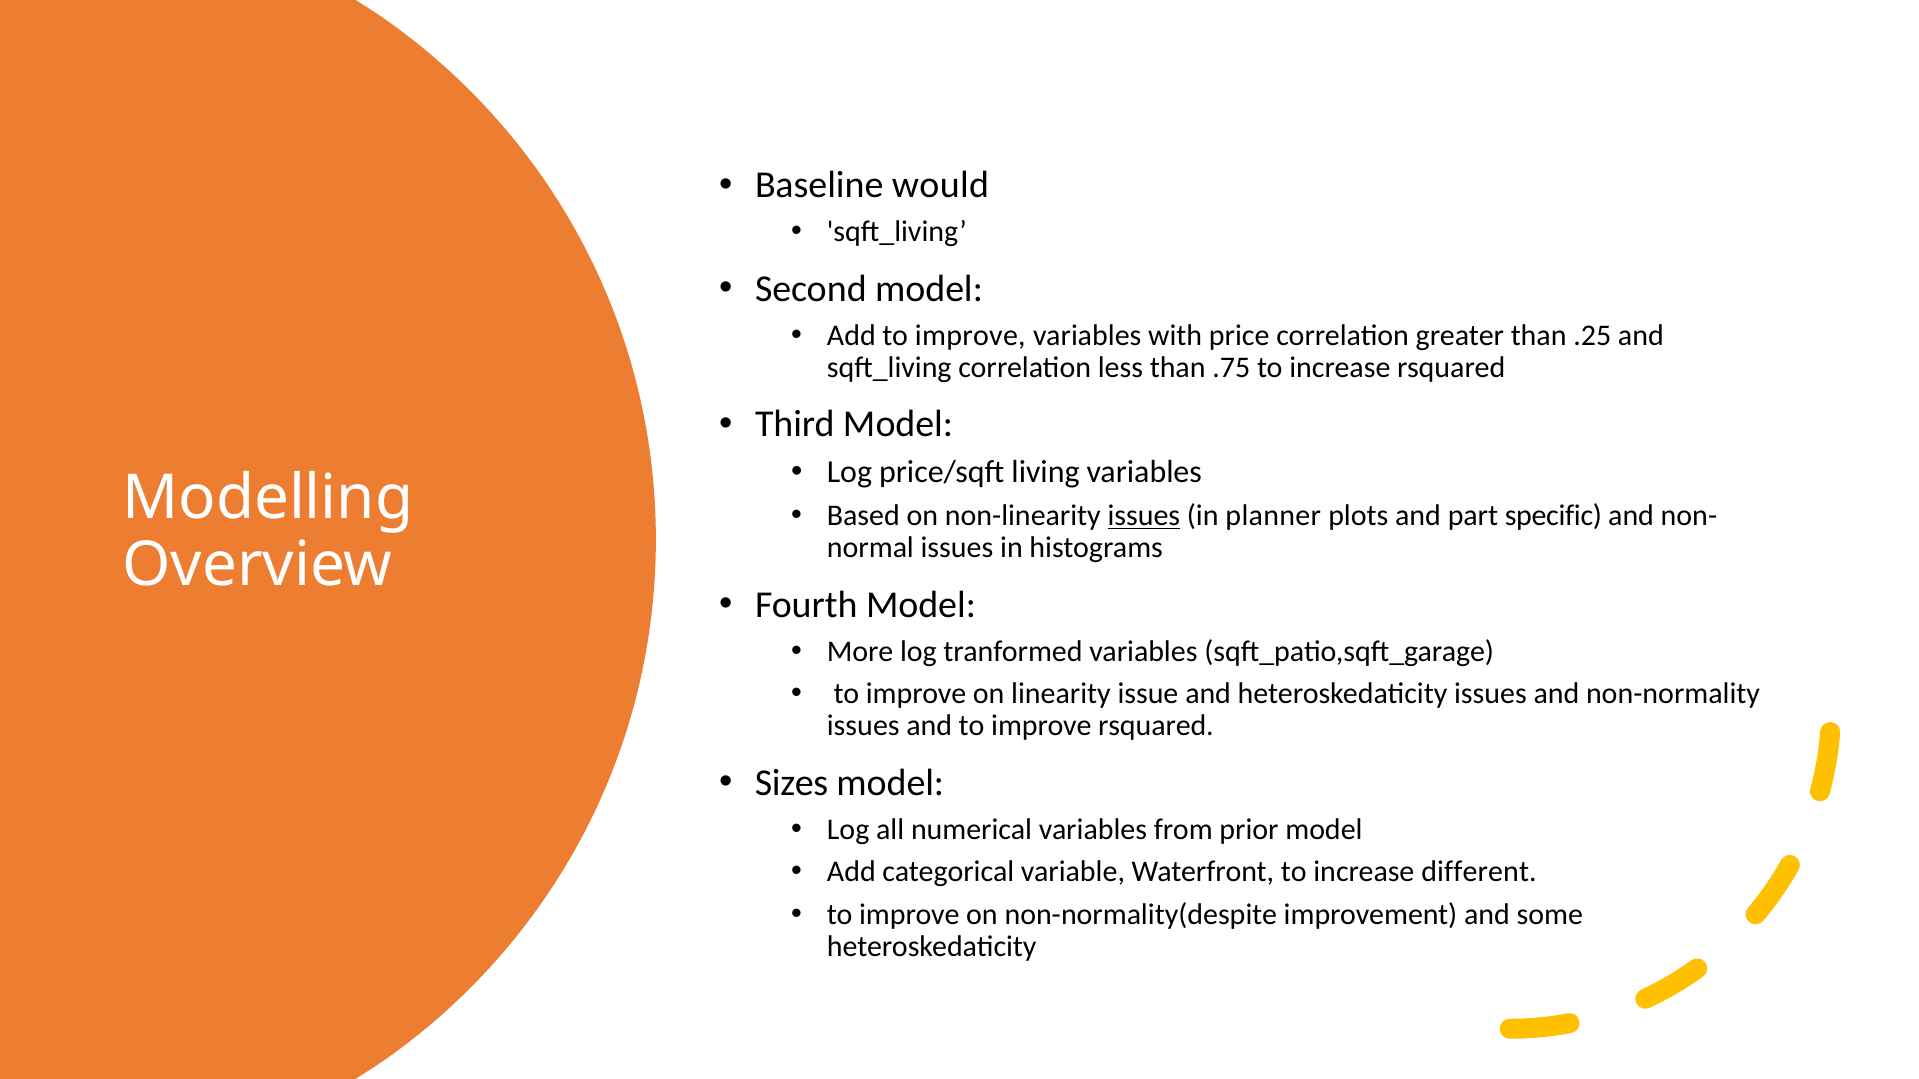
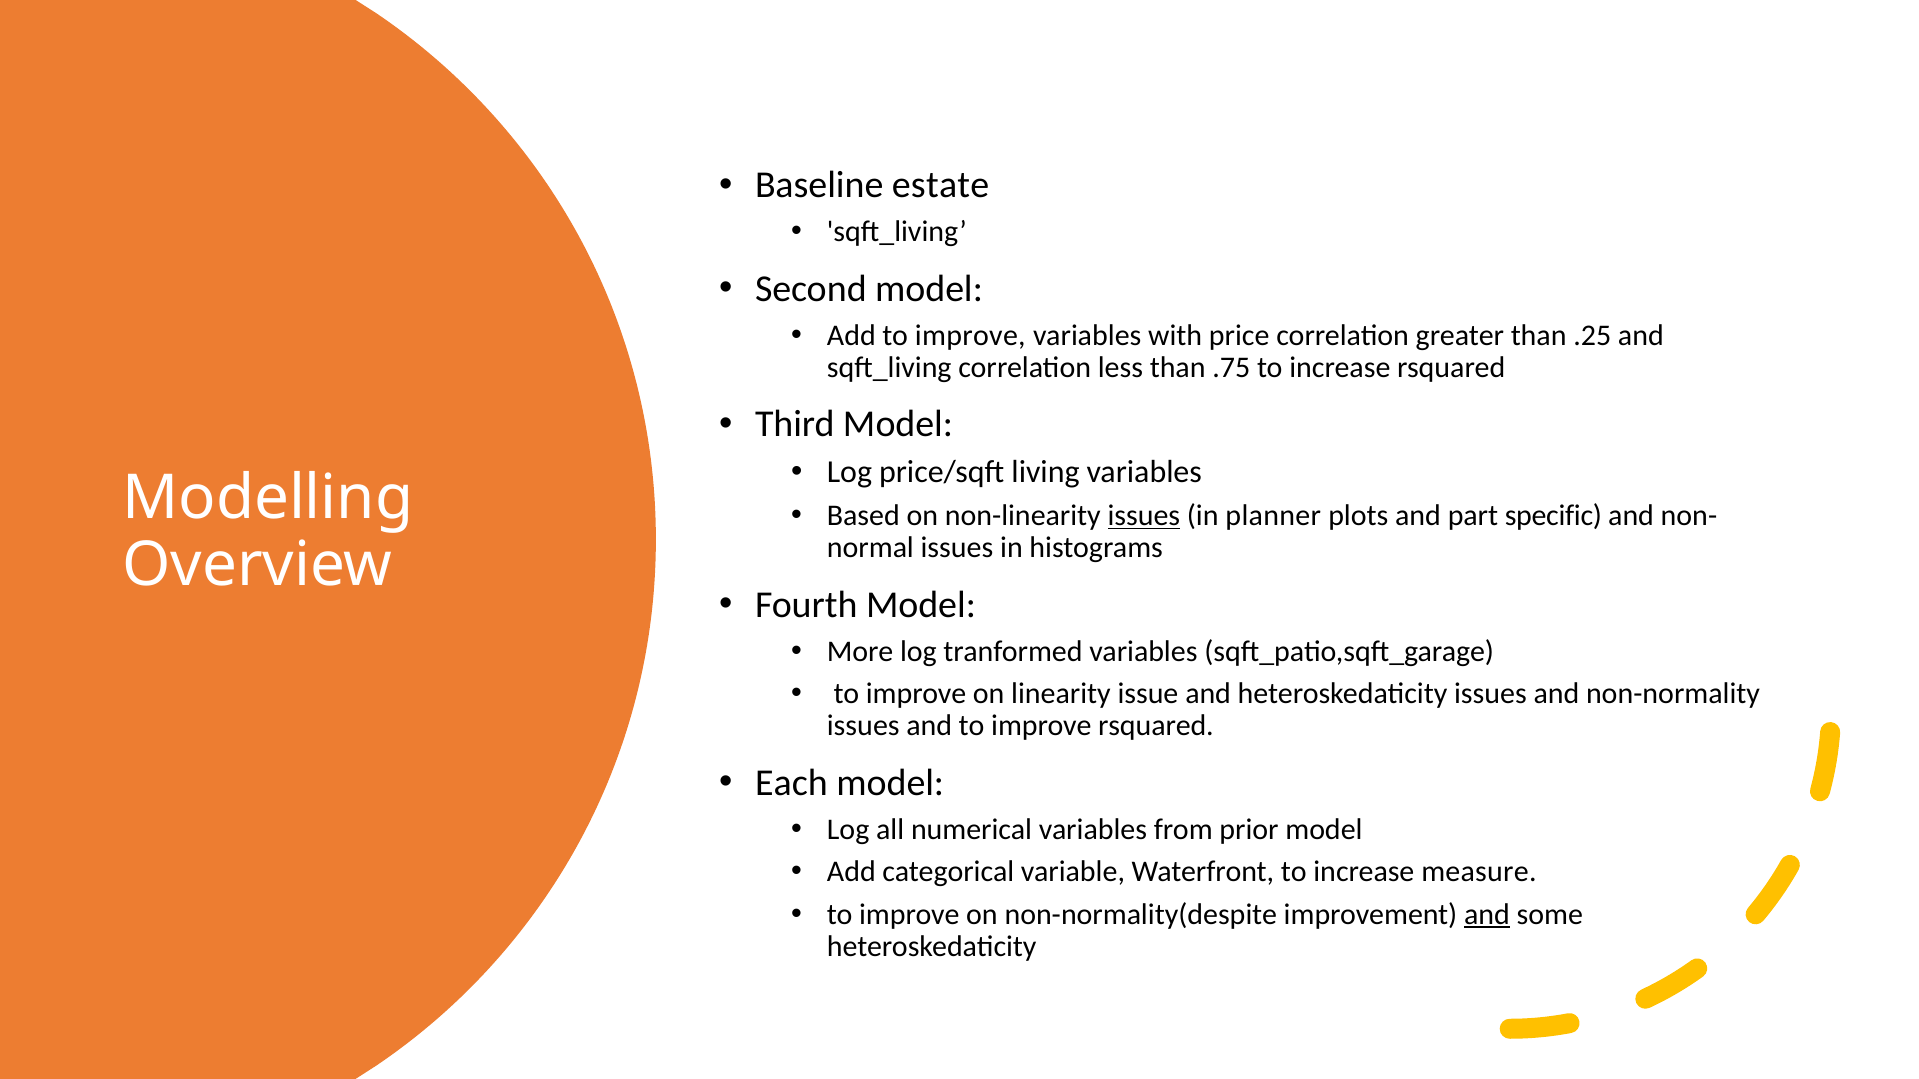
would: would -> estate
Sizes: Sizes -> Each
different: different -> measure
and at (1487, 915) underline: none -> present
